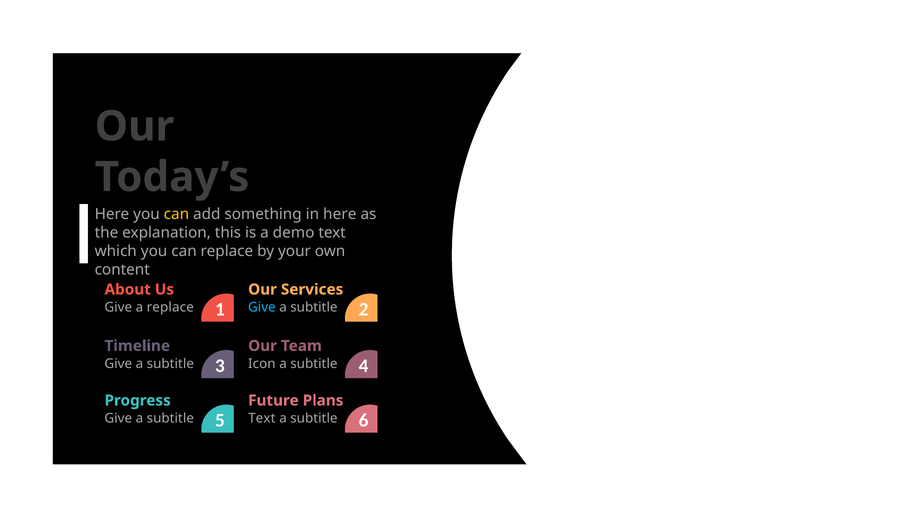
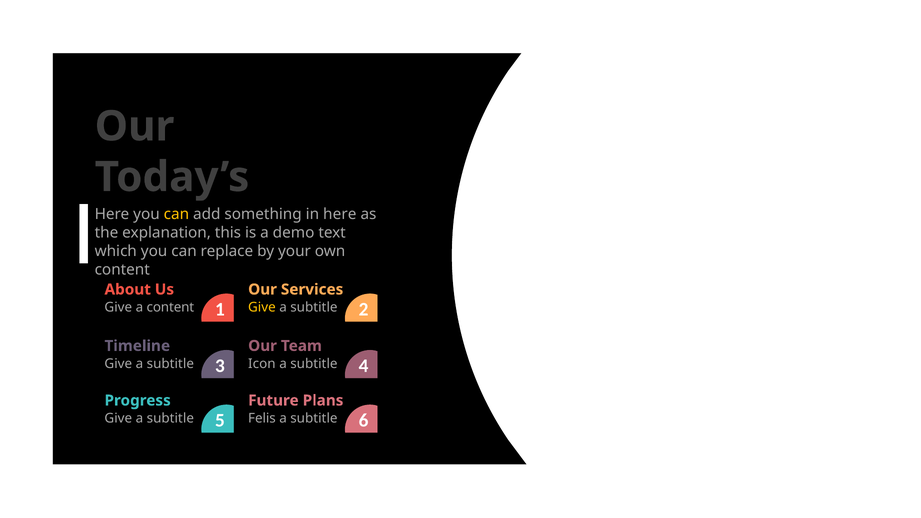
a replace: replace -> content
Give at (262, 307) colour: light blue -> yellow
Text at (262, 418): Text -> Felis
